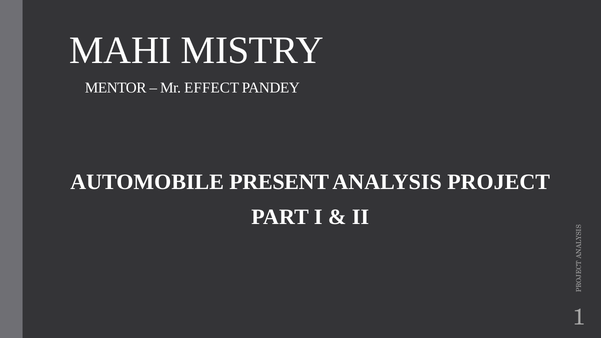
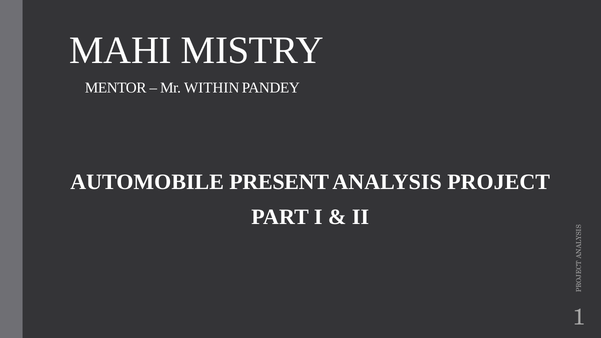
EFFECT: EFFECT -> WITHIN
